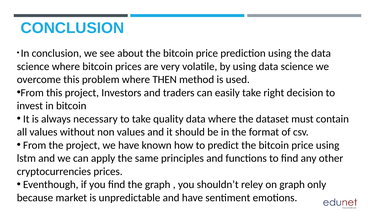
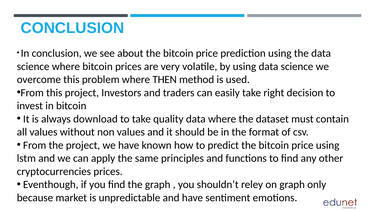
necessary: necessary -> download
